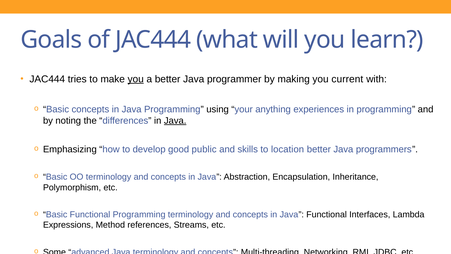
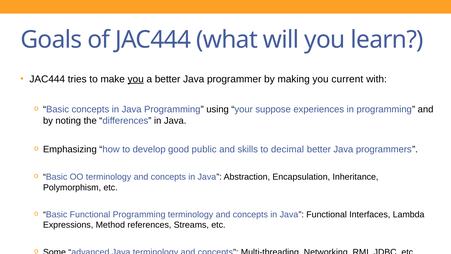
anything: anything -> suppose
Java at (175, 121) underline: present -> none
location: location -> decimal
